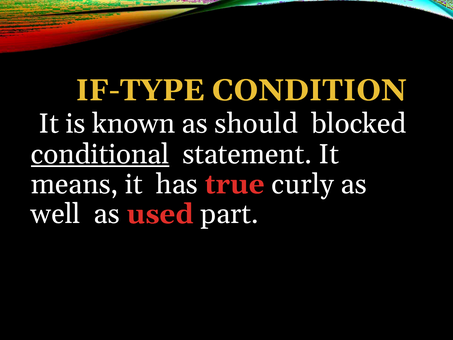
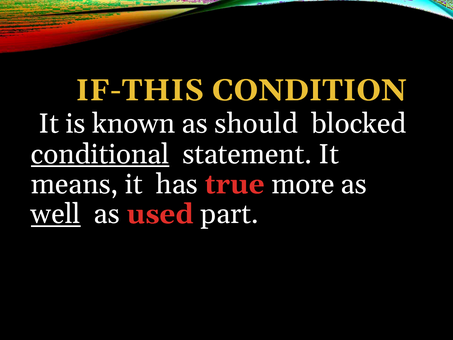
IF-TYPE: IF-TYPE -> IF-THIS
curly: curly -> more
well underline: none -> present
